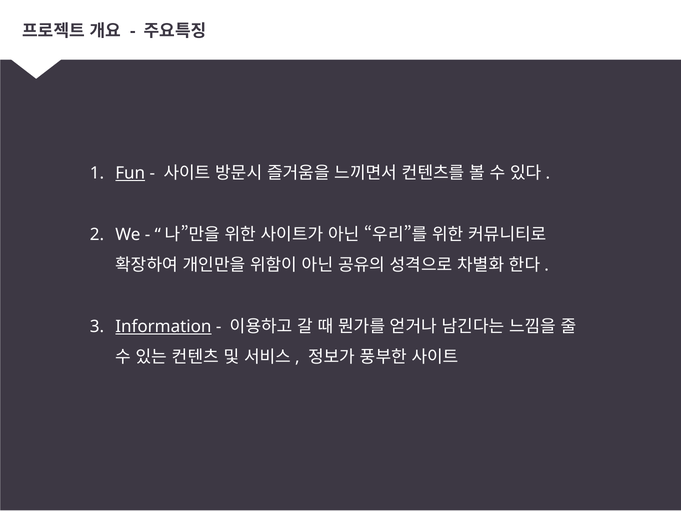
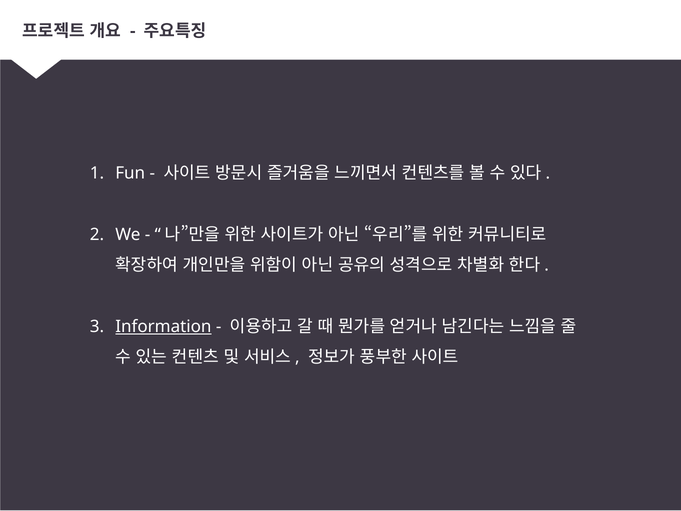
Fun underline: present -> none
